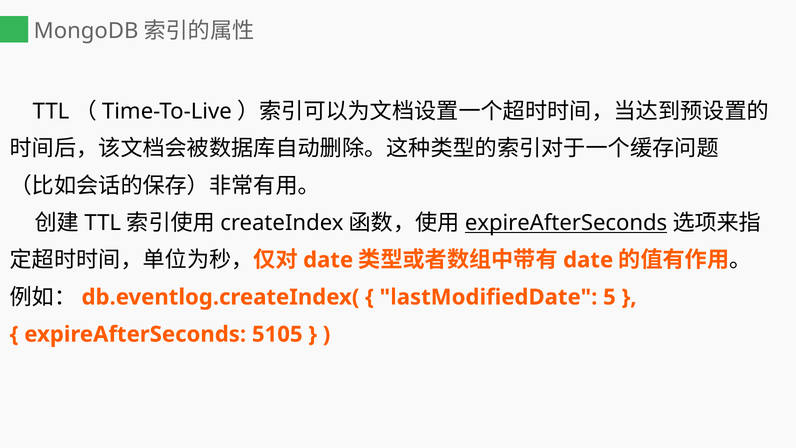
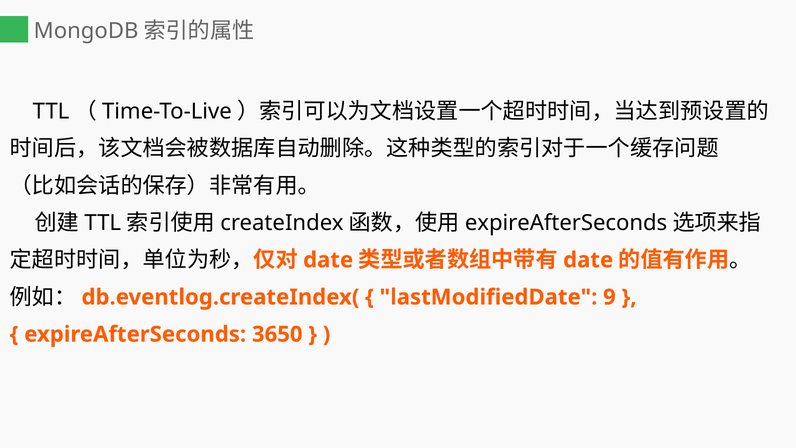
expireAfterSeconds at (566, 223) underline: present -> none
5: 5 -> 9
5105: 5105 -> 3650
